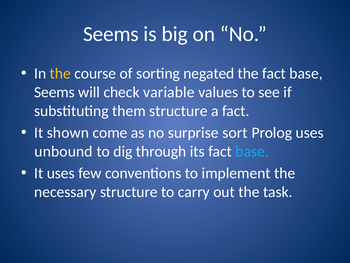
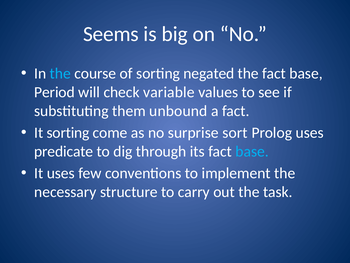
the at (60, 73) colour: yellow -> light blue
Seems at (54, 92): Seems -> Period
them structure: structure -> unbound
It shown: shown -> sorting
unbound: unbound -> predicate
